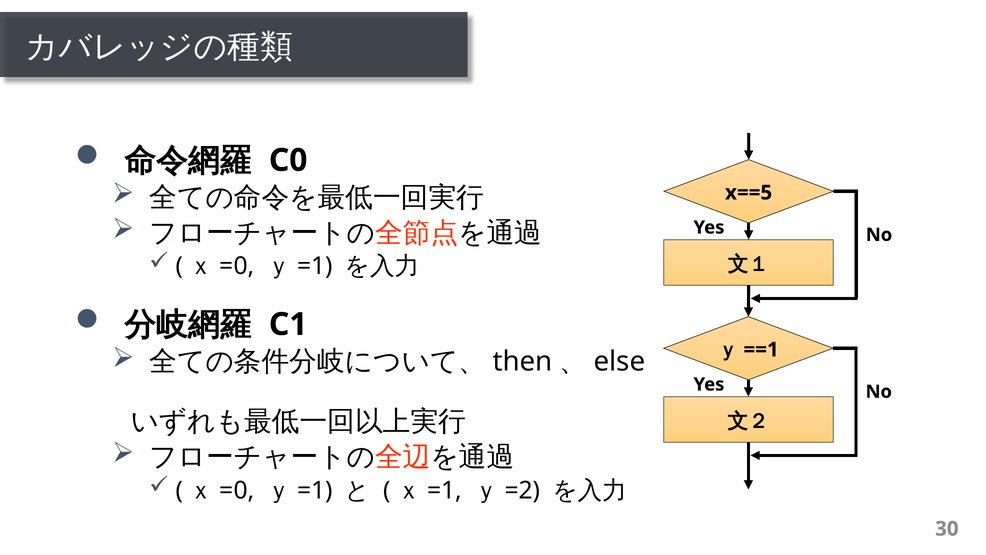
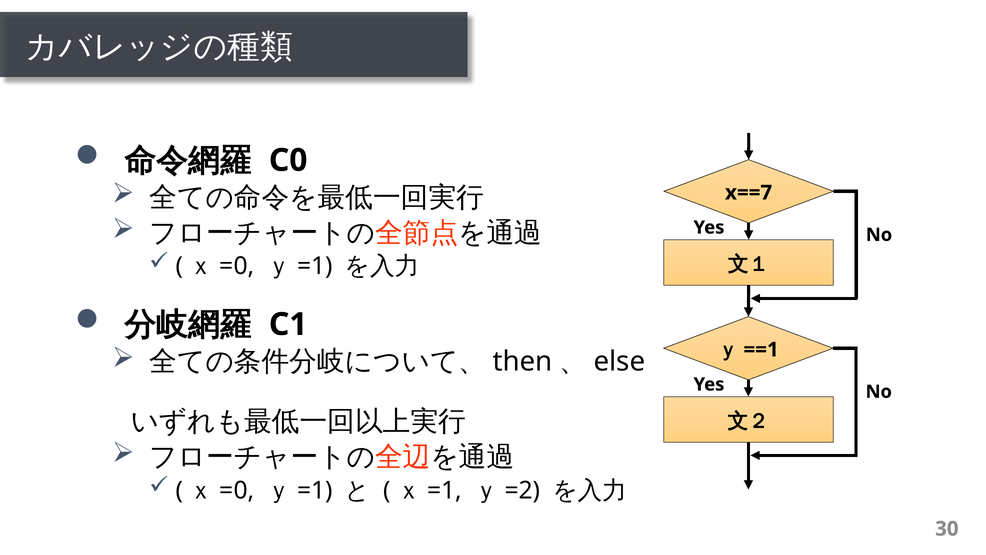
x==5: x==5 -> x==7
